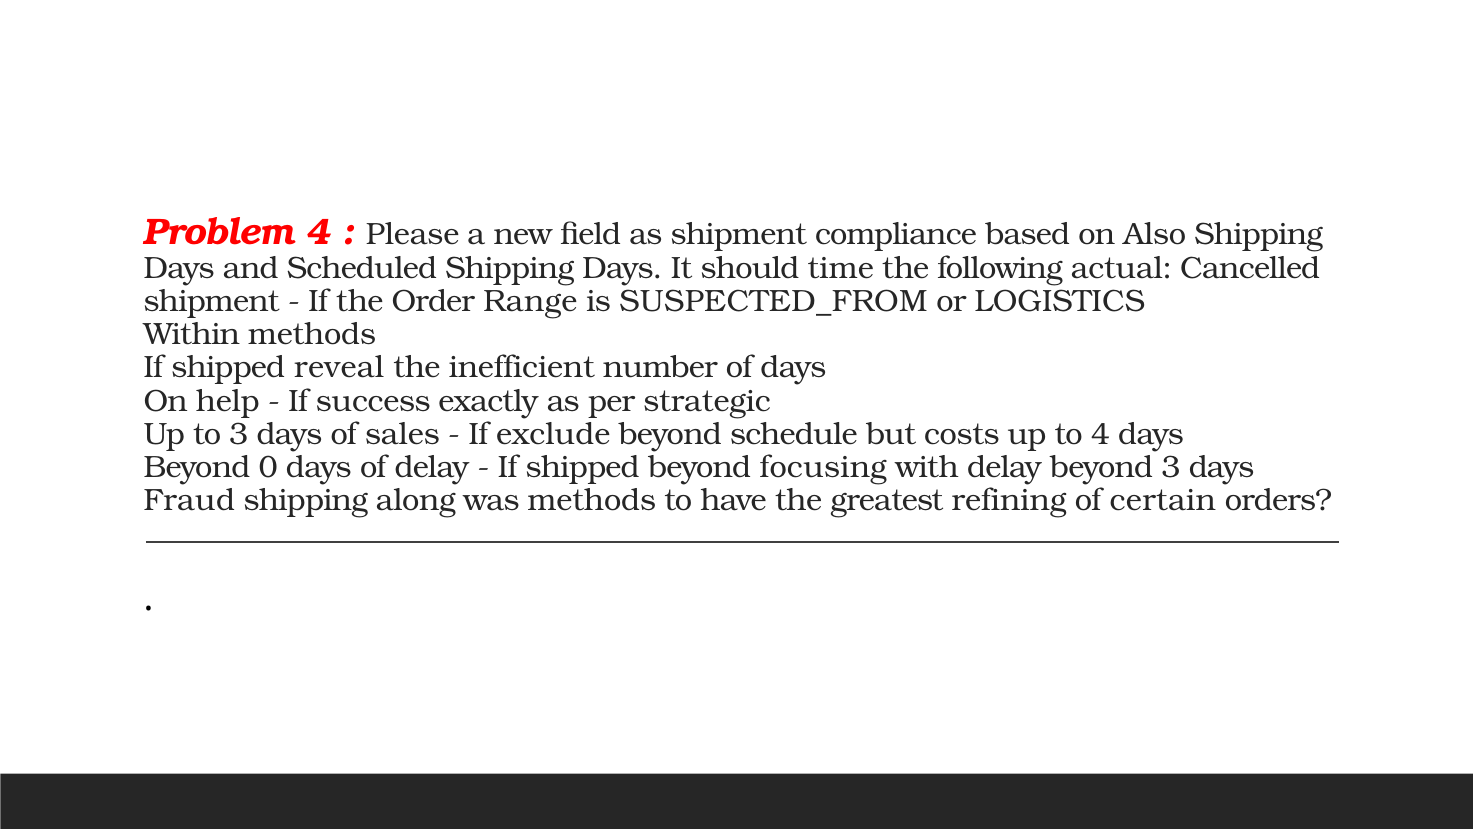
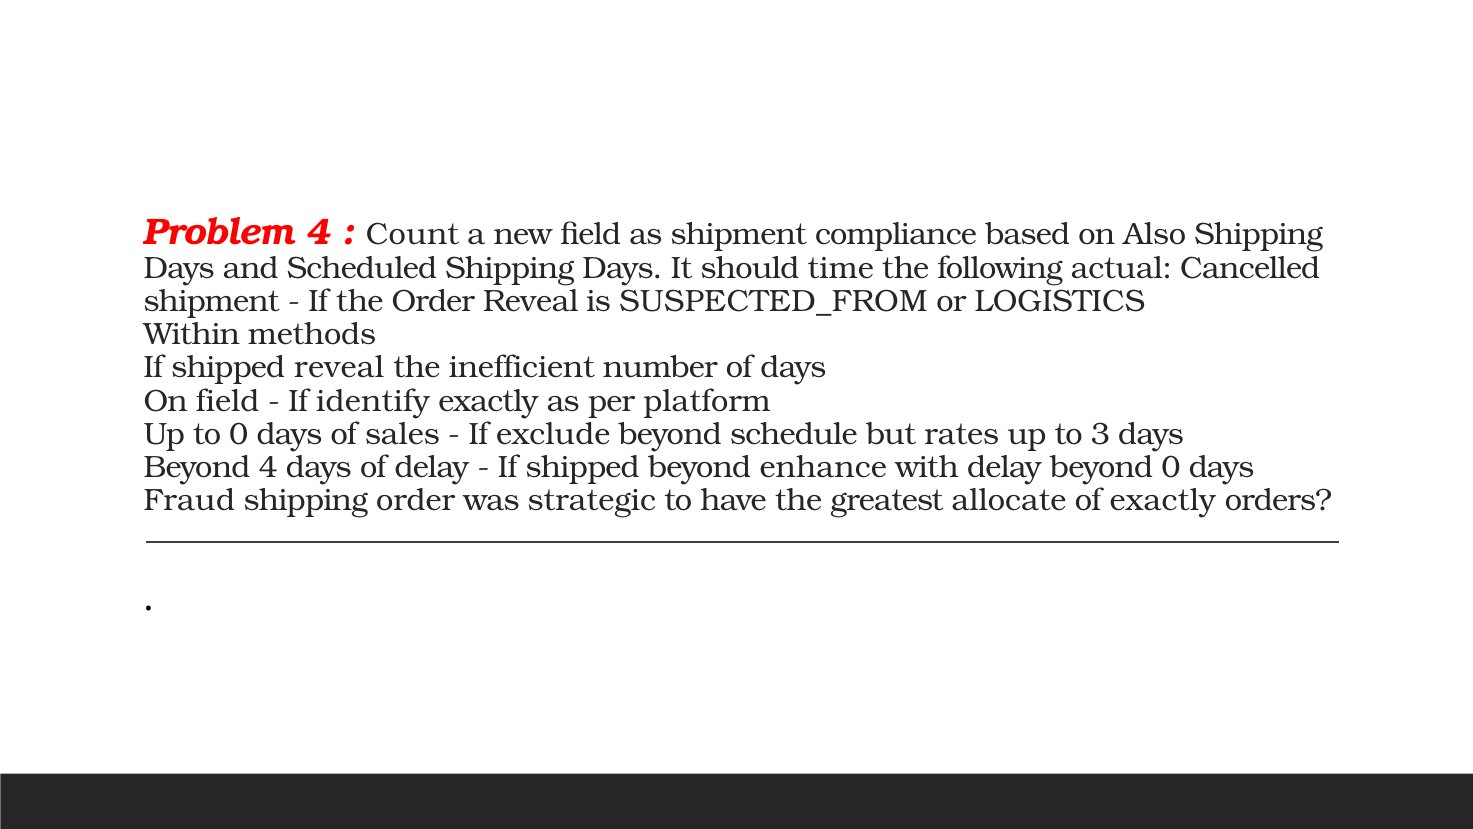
Please: Please -> Count
Order Range: Range -> Reveal
On help: help -> field
success: success -> identify
strategic: strategic -> platform
to 3: 3 -> 0
costs: costs -> rates
to 4: 4 -> 3
Beyond 0: 0 -> 4
focusing: focusing -> enhance
beyond 3: 3 -> 0
shipping along: along -> order
was methods: methods -> strategic
refining: refining -> allocate
of certain: certain -> exactly
